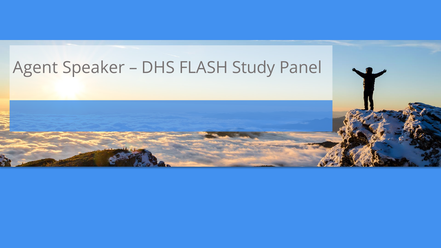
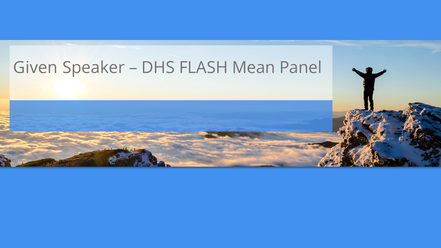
Agent: Agent -> Given
Study: Study -> Mean
